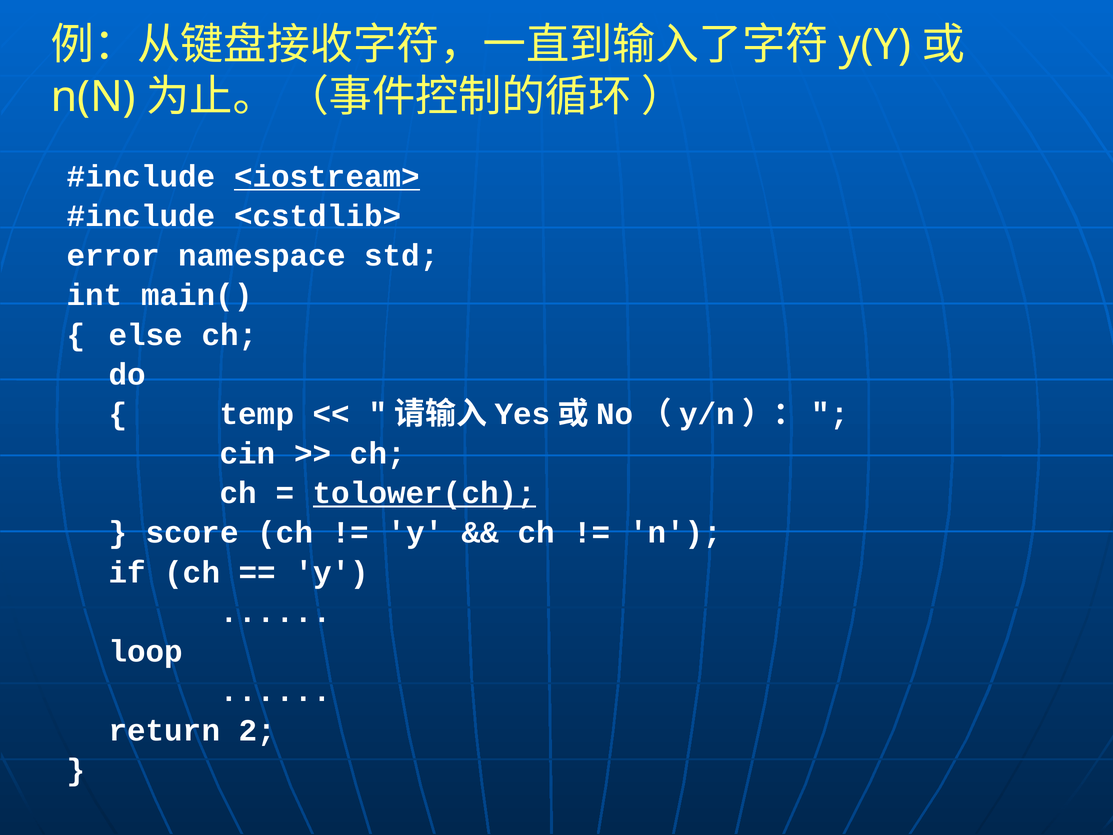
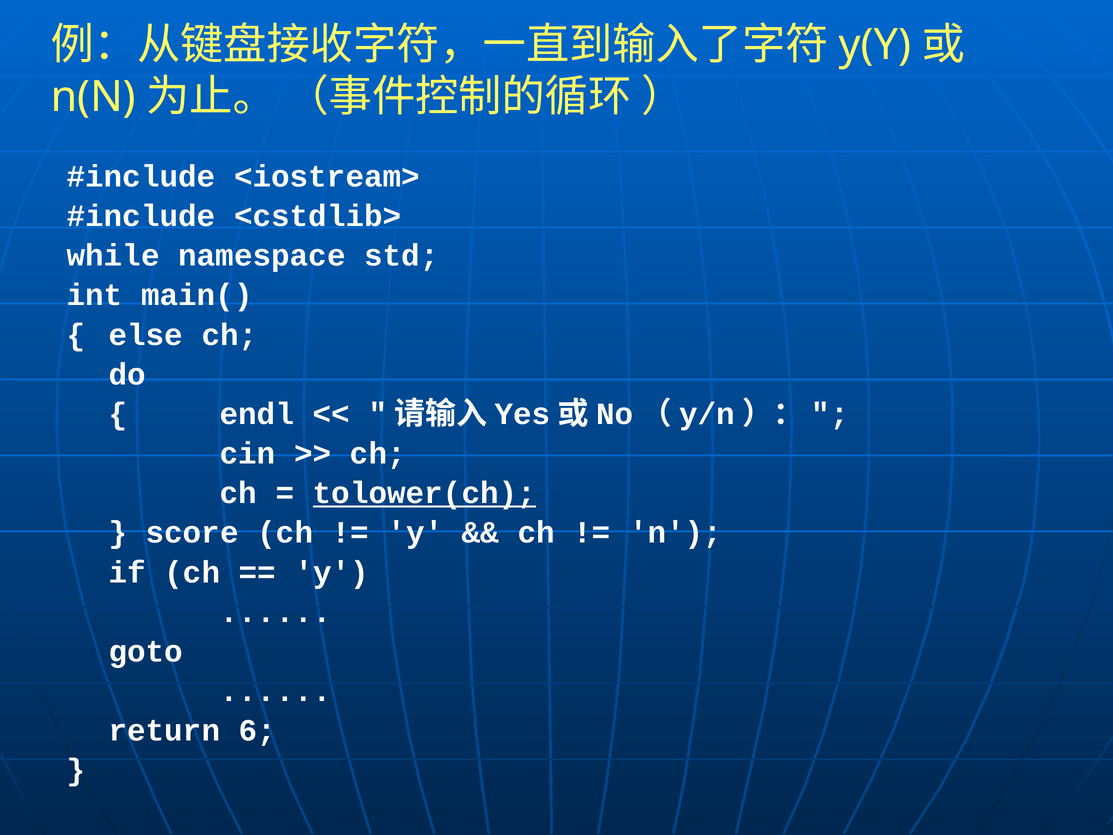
<iostream> underline: present -> none
error: error -> while
temp: temp -> endl
loop: loop -> goto
2: 2 -> 6
